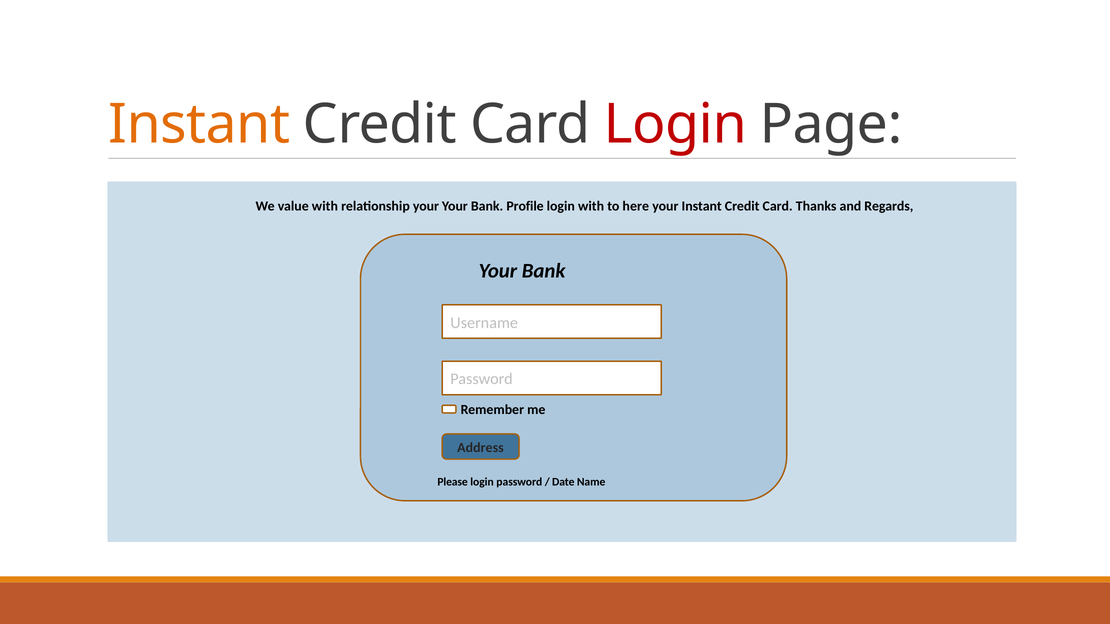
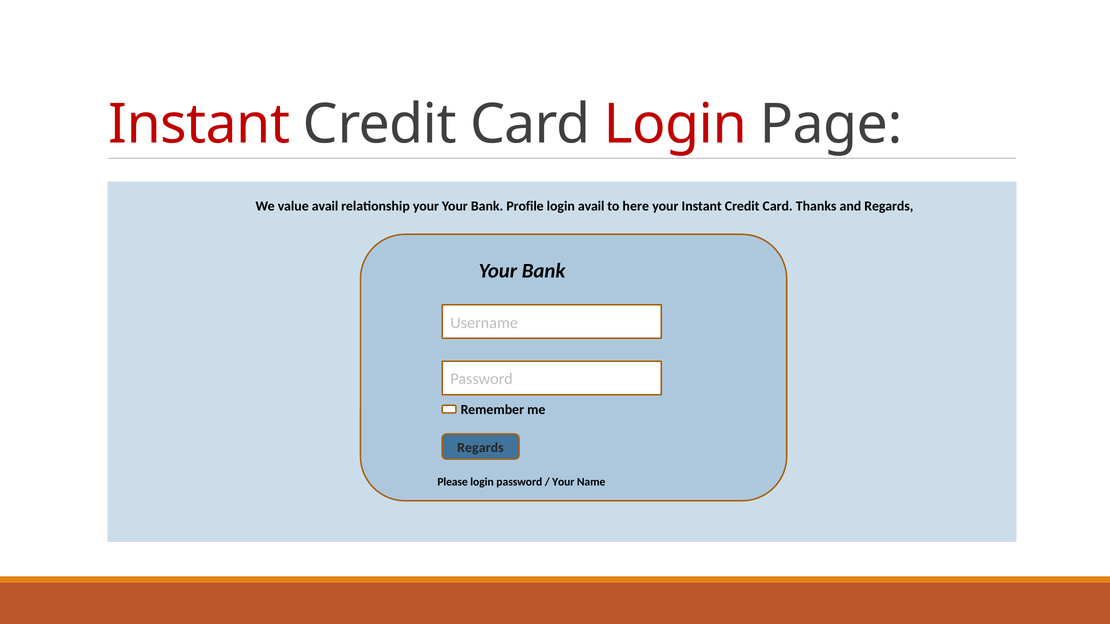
Instant at (199, 124) colour: orange -> red
value with: with -> avail
login with: with -> avail
Address at (480, 448): Address -> Regards
Date at (563, 482): Date -> Your
